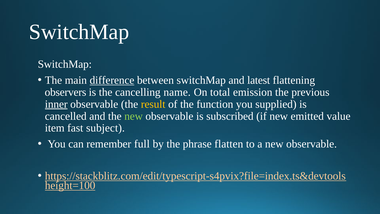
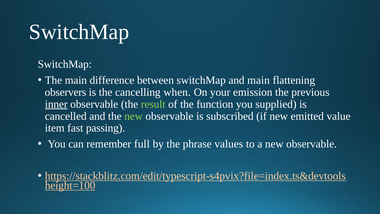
difference underline: present -> none
and latest: latest -> main
name: name -> when
total: total -> your
result colour: yellow -> light green
subject: subject -> passing
flatten: flatten -> values
